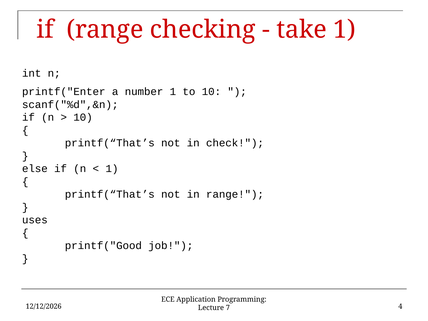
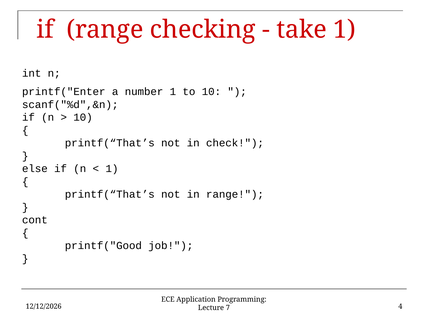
uses: uses -> cont
